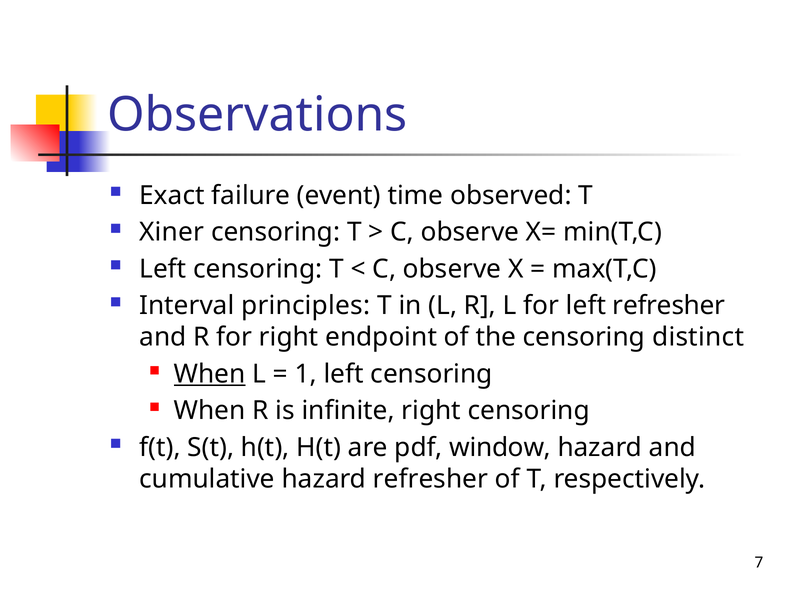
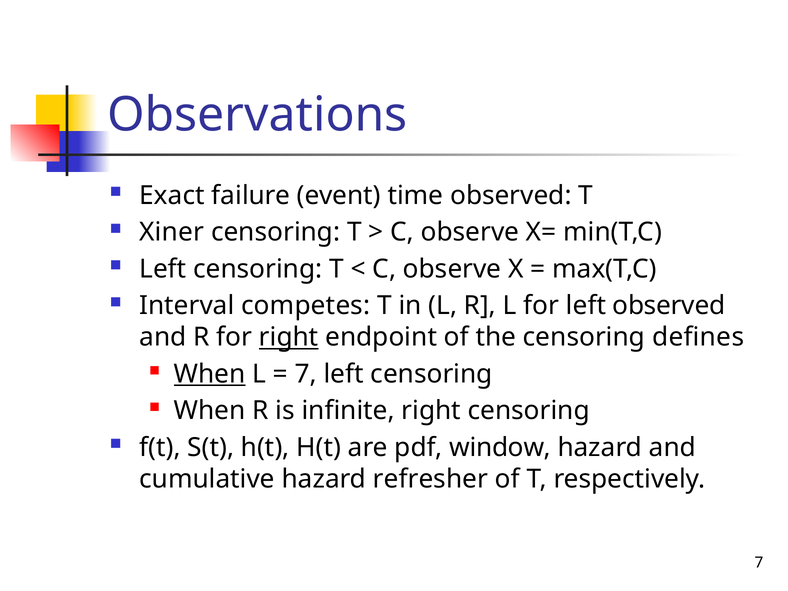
principles: principles -> competes
left refresher: refresher -> observed
right at (289, 337) underline: none -> present
distinct: distinct -> defines
1 at (306, 374): 1 -> 7
